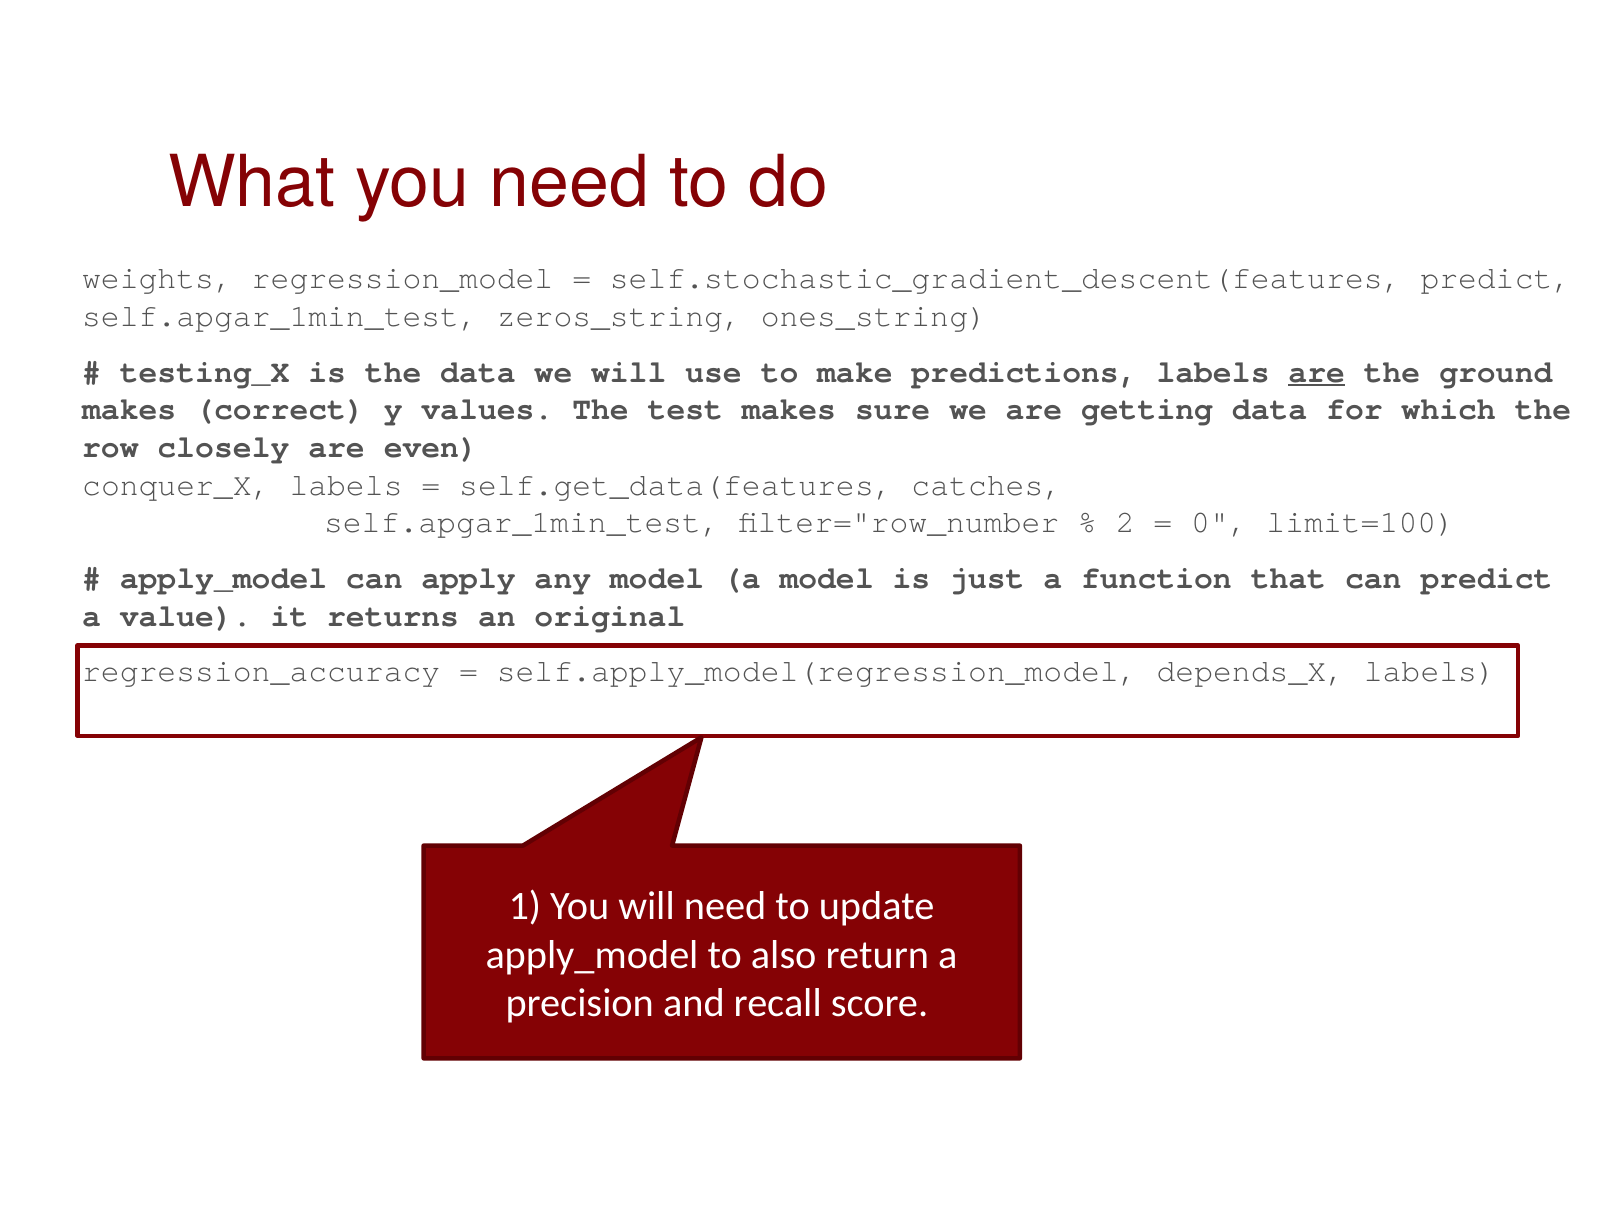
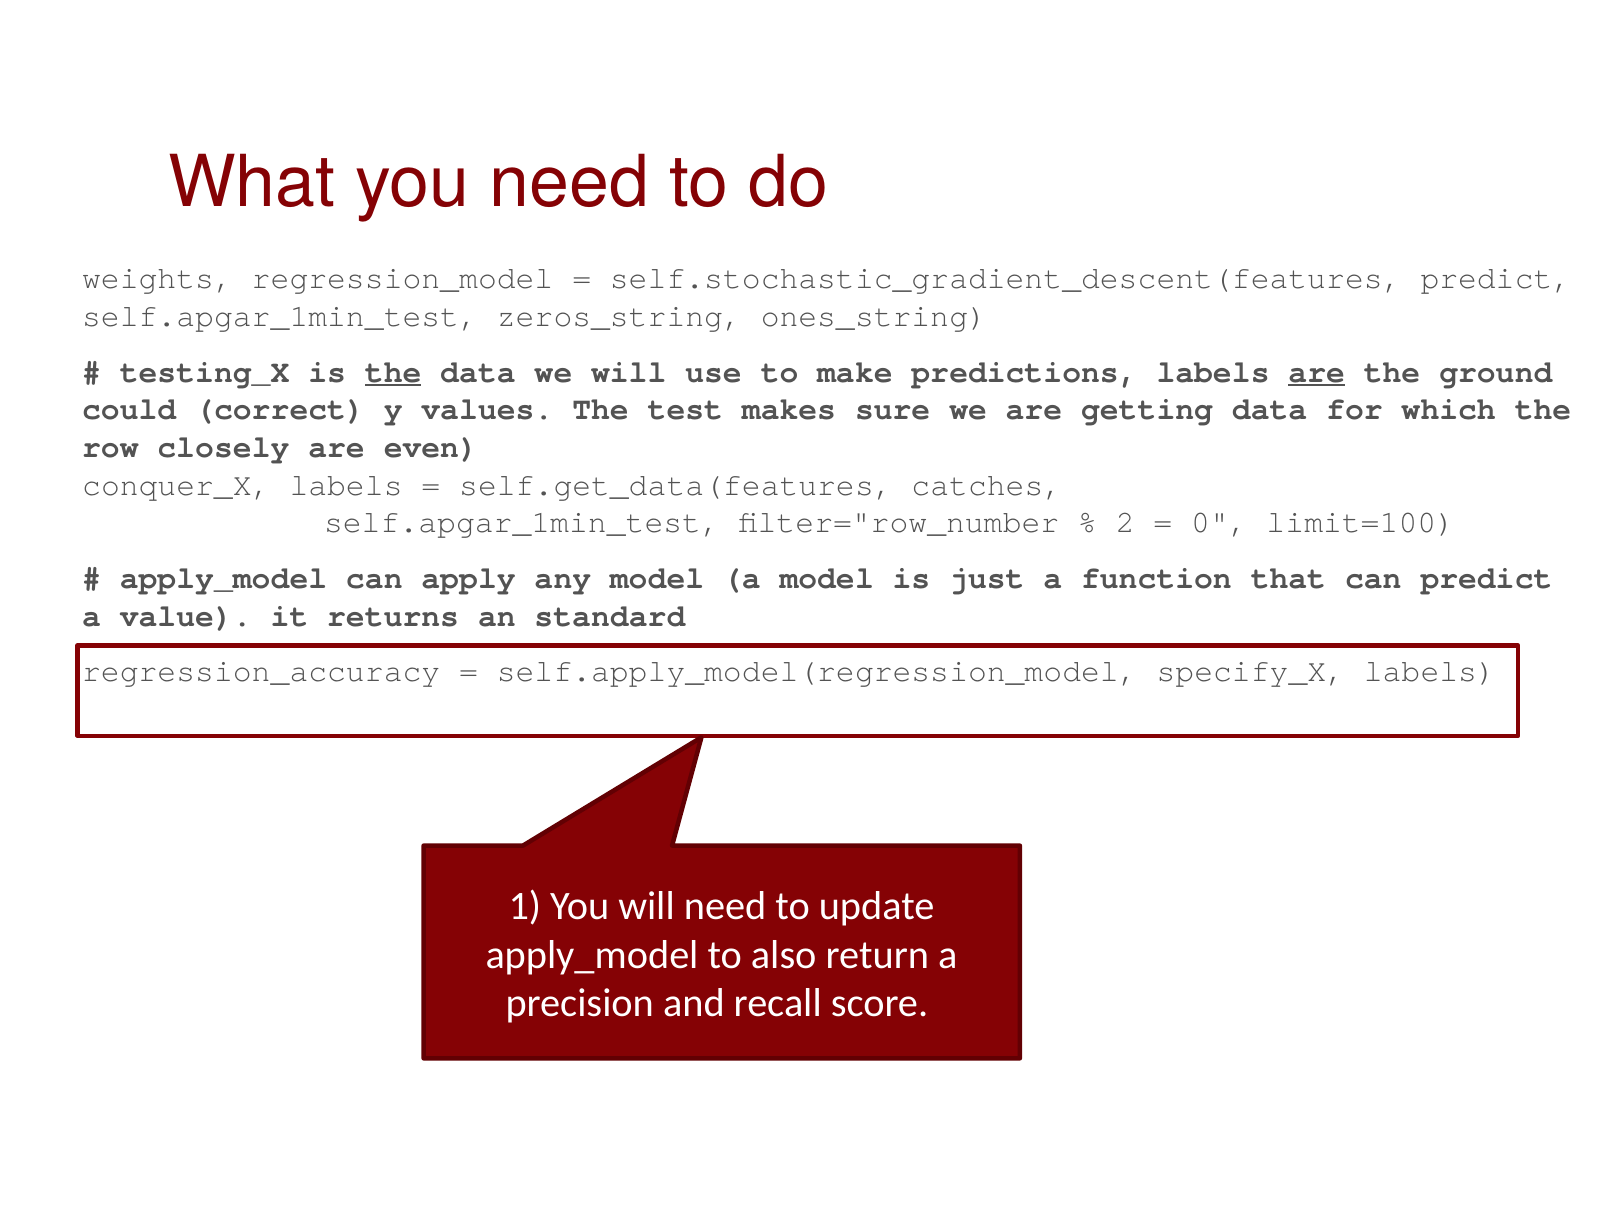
the at (393, 372) underline: none -> present
makes at (129, 409): makes -> could
original: original -> standard
depends_X: depends_X -> specify_X
